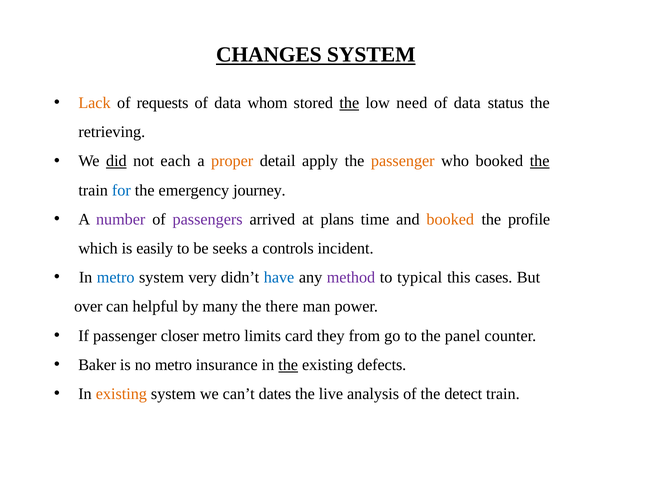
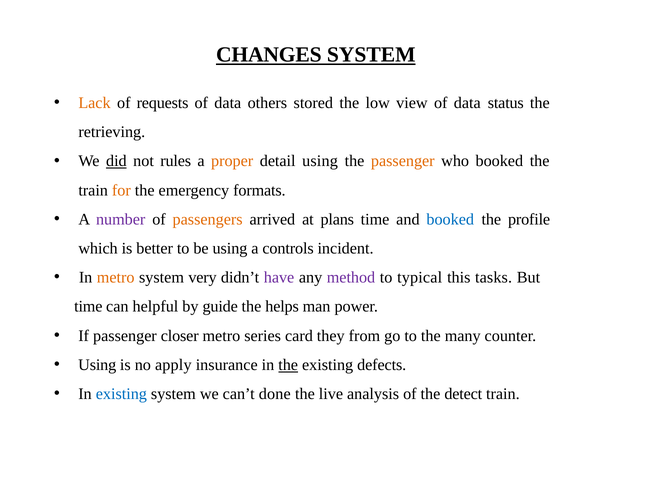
whom: whom -> others
the at (349, 103) underline: present -> none
need: need -> view
each: each -> rules
detail apply: apply -> using
the at (540, 161) underline: present -> none
for colour: blue -> orange
journey: journey -> formats
passengers colour: purple -> orange
booked at (450, 219) colour: orange -> blue
easily: easily -> better
be seeks: seeks -> using
metro at (116, 278) colour: blue -> orange
have colour: blue -> purple
cases: cases -> tasks
over at (88, 307): over -> time
many: many -> guide
there: there -> helps
limits: limits -> series
panel: panel -> many
Baker at (97, 365): Baker -> Using
no metro: metro -> apply
existing at (121, 394) colour: orange -> blue
dates: dates -> done
